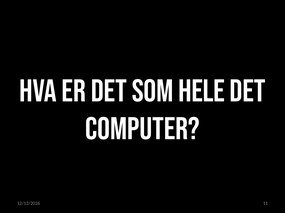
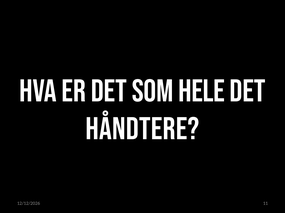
COMPUTER: COMPUTER -> HÅNDTERE
